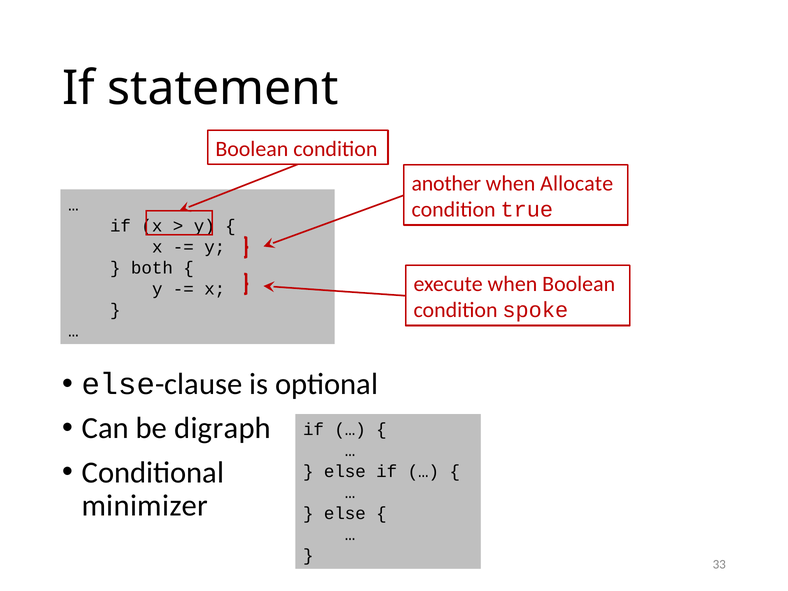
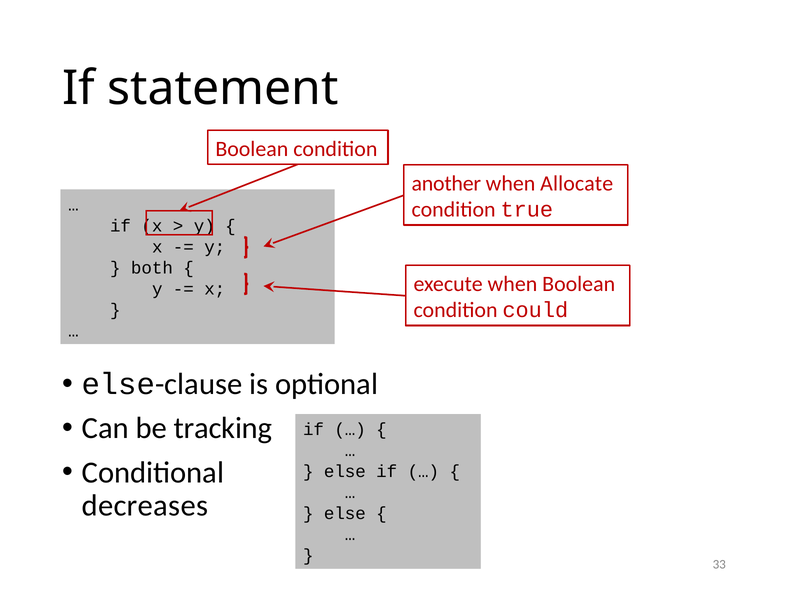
spoke: spoke -> could
digraph: digraph -> tracking
minimizer: minimizer -> decreases
